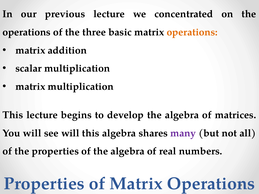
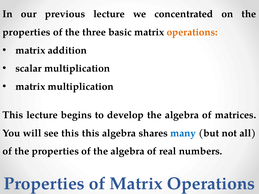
operations at (27, 32): operations -> properties
see will: will -> this
many colour: purple -> blue
